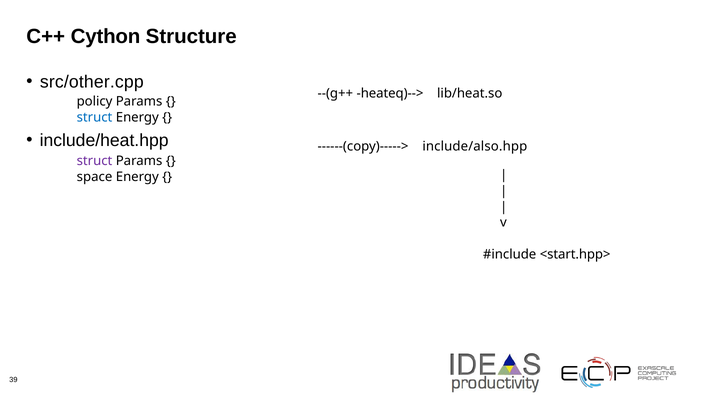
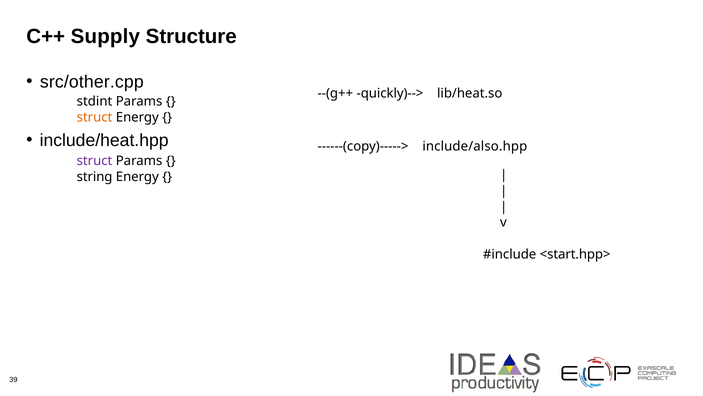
Cython: Cython -> Supply
heateq)-->: heateq)--> -> quickly)-->
policy: policy -> stdint
struct at (95, 117) colour: blue -> orange
space: space -> string
